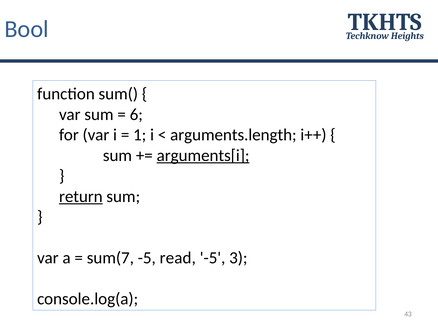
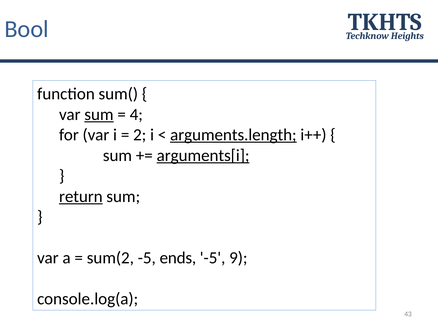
sum at (99, 114) underline: none -> present
6: 6 -> 4
1: 1 -> 2
arguments.length underline: none -> present
sum(7: sum(7 -> sum(2
read: read -> ends
3: 3 -> 9
